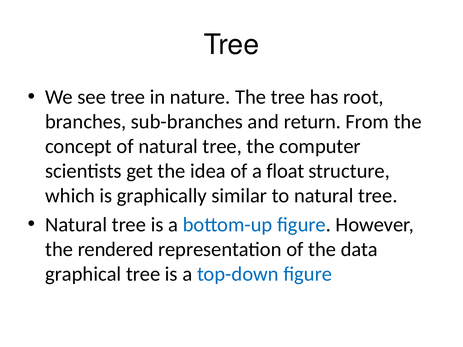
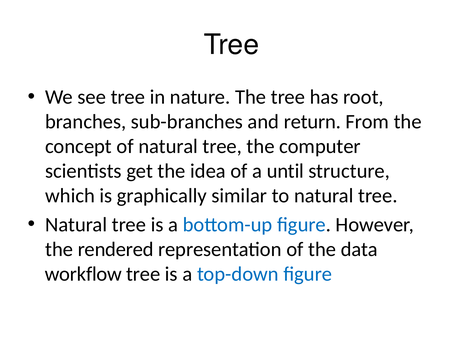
float: float -> until
graphical: graphical -> workflow
